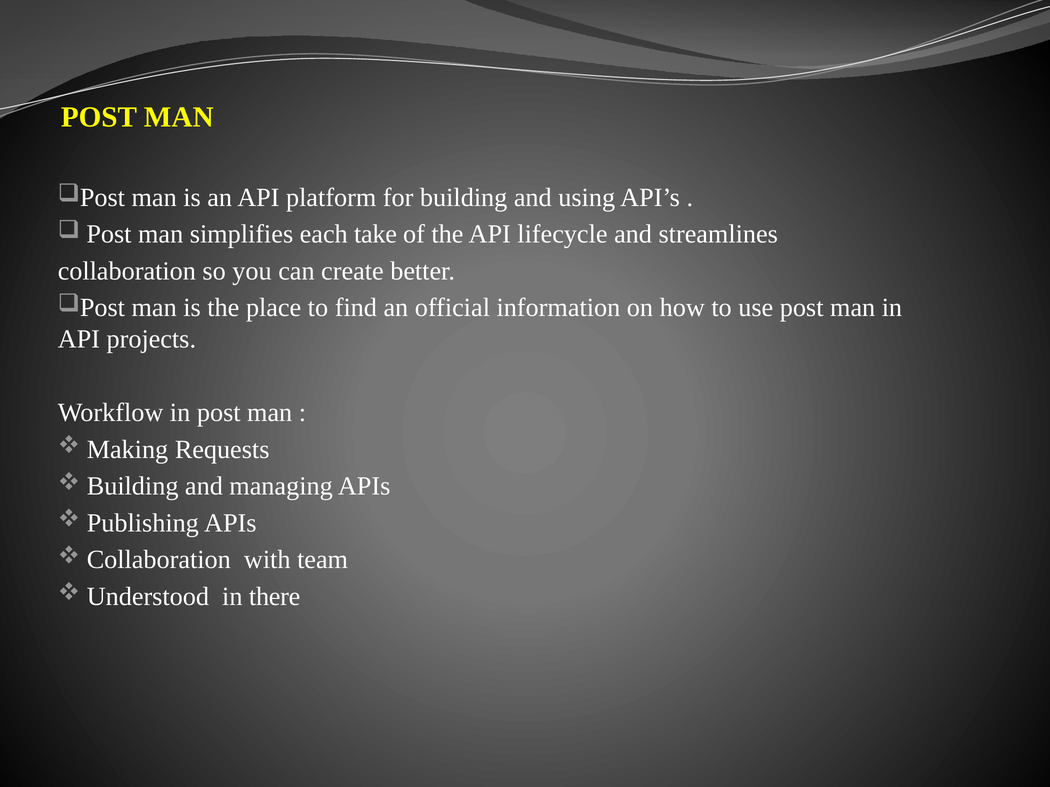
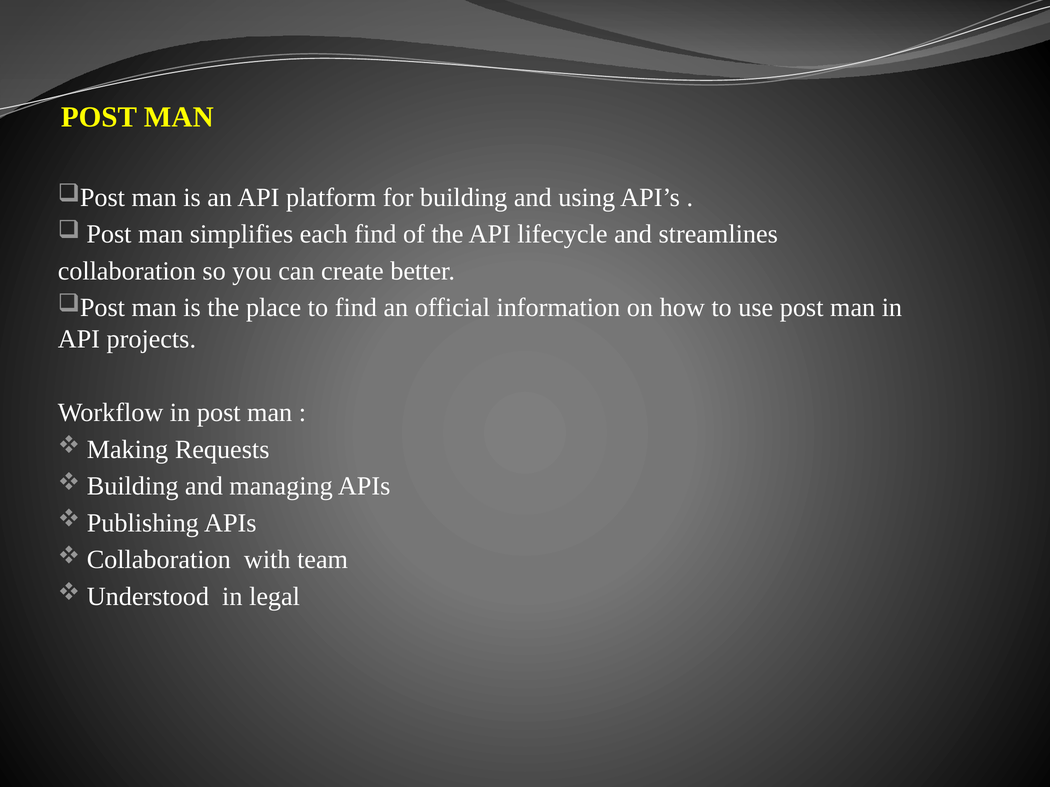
each take: take -> find
there: there -> legal
